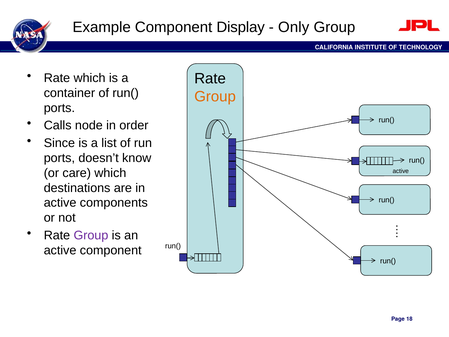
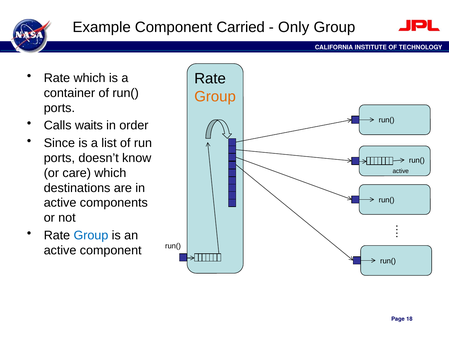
Display: Display -> Carried
node: node -> waits
Group at (91, 235) colour: purple -> blue
